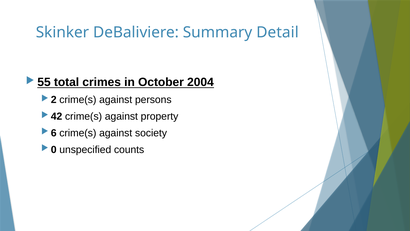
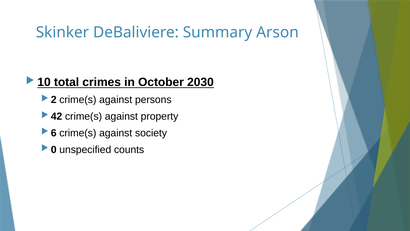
Detail: Detail -> Arson
55: 55 -> 10
2004: 2004 -> 2030
